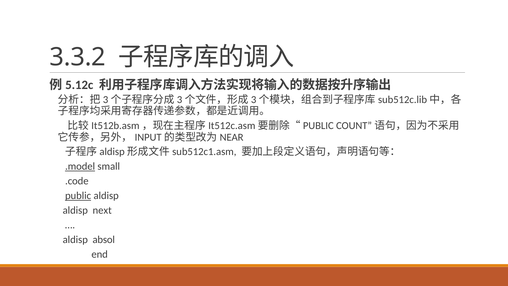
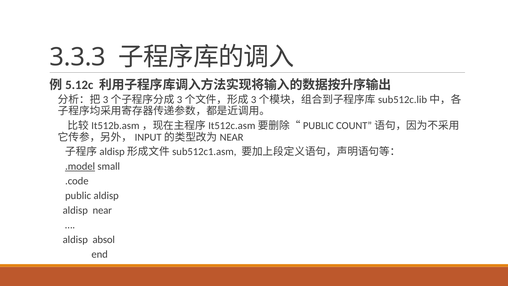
3.3.2: 3.3.2 -> 3.3.3
public underline: present -> none
next: next -> near
